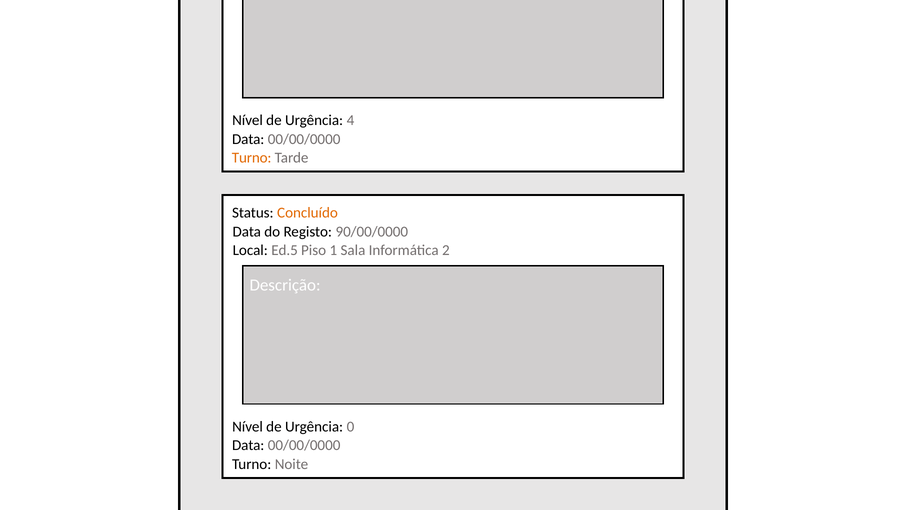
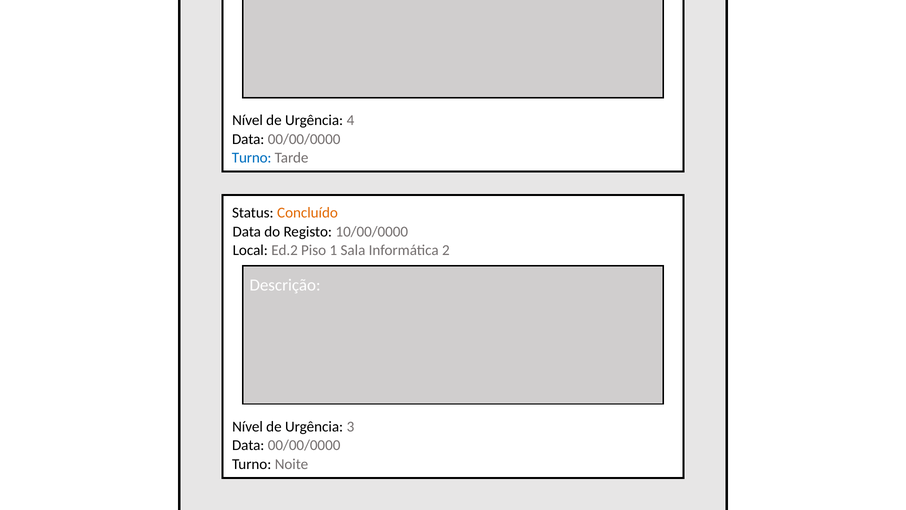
Turno at (252, 158) colour: orange -> blue
90/00/0000: 90/00/0000 -> 10/00/0000
Ed.5: Ed.5 -> Ed.2
0: 0 -> 3
